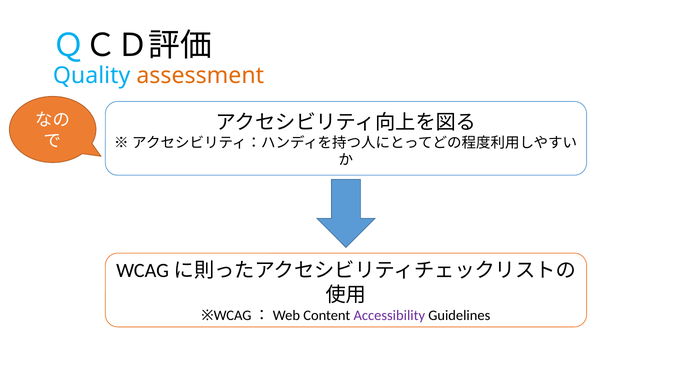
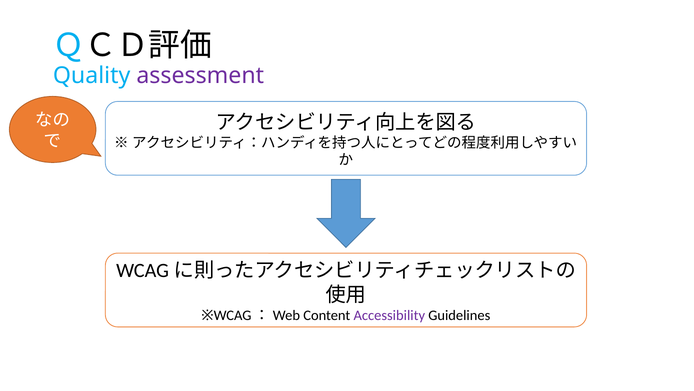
assessment colour: orange -> purple
